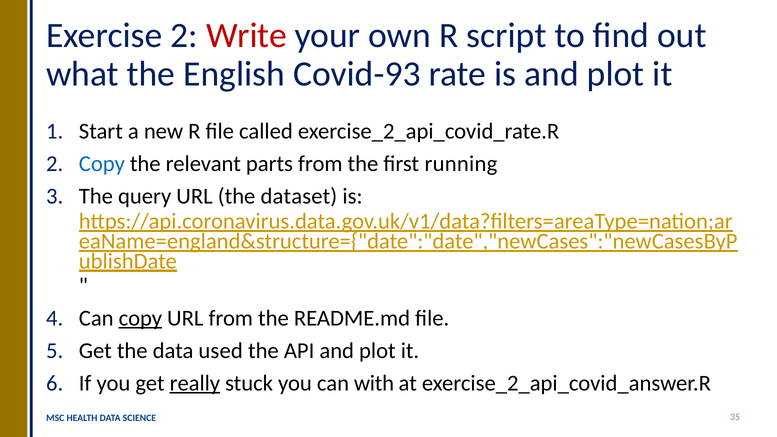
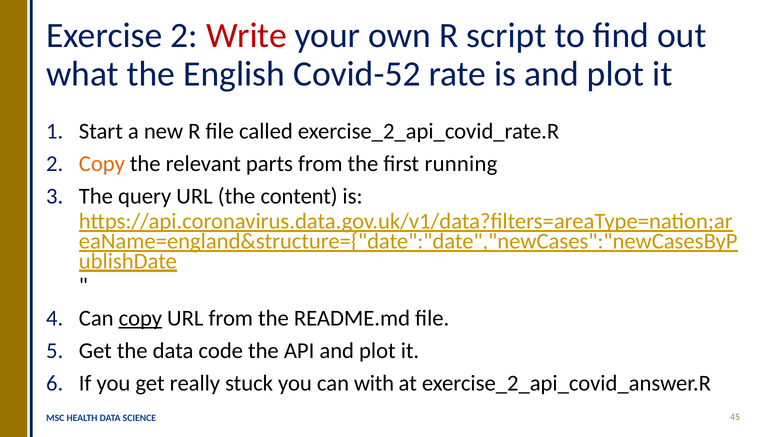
Covid-93: Covid-93 -> Covid-52
Copy at (102, 164) colour: blue -> orange
dataset: dataset -> content
used: used -> code
really underline: present -> none
35: 35 -> 45
